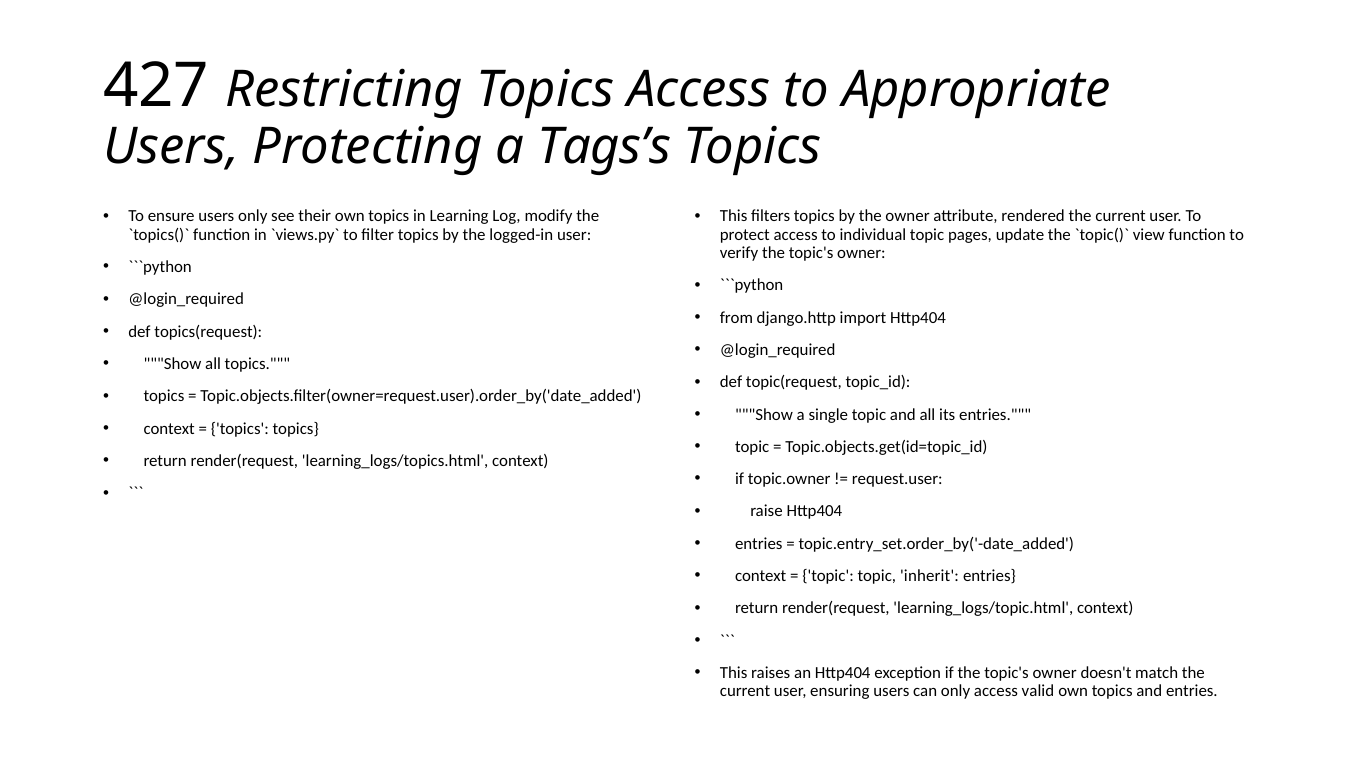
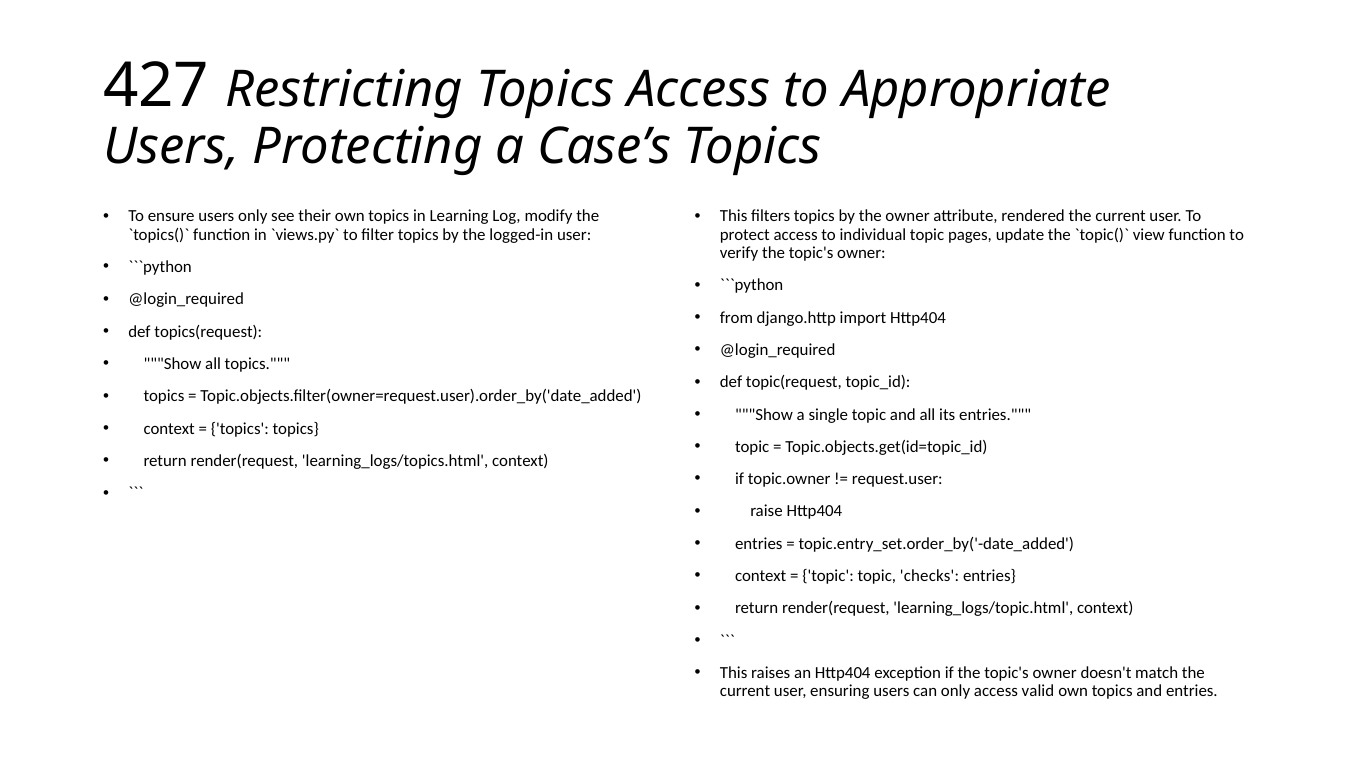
Tags’s: Tags’s -> Case’s
inherit: inherit -> checks
